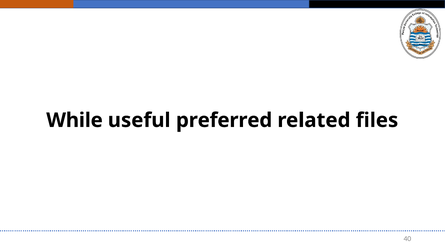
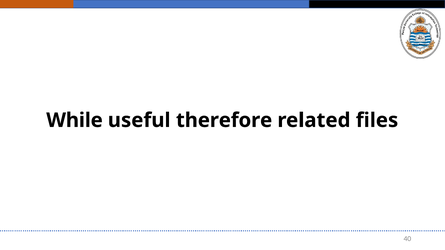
preferred: preferred -> therefore
